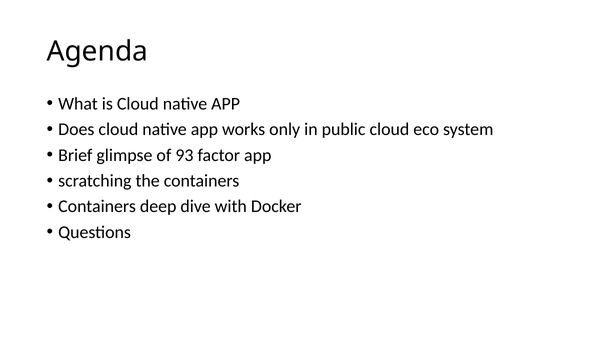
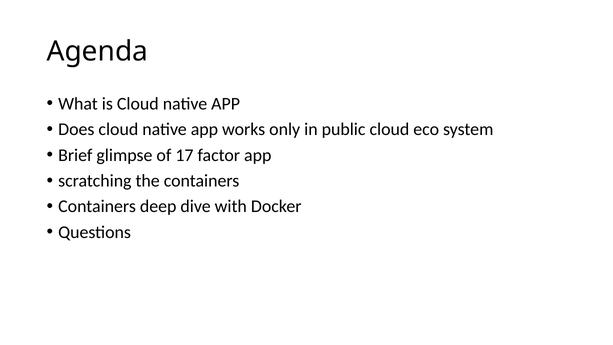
93: 93 -> 17
